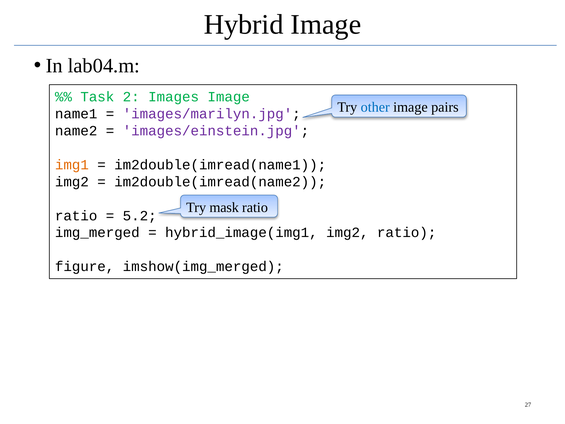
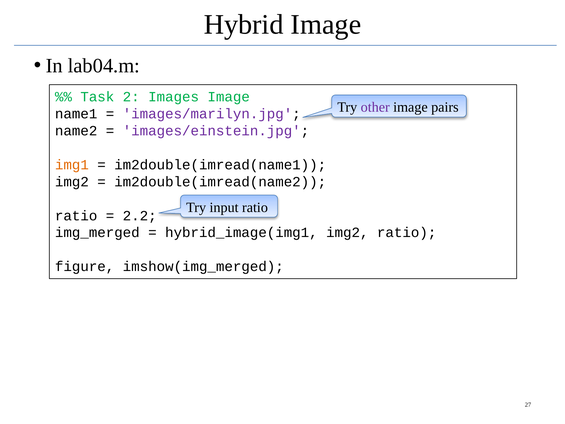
other colour: blue -> purple
mask: mask -> input
5.2: 5.2 -> 2.2
